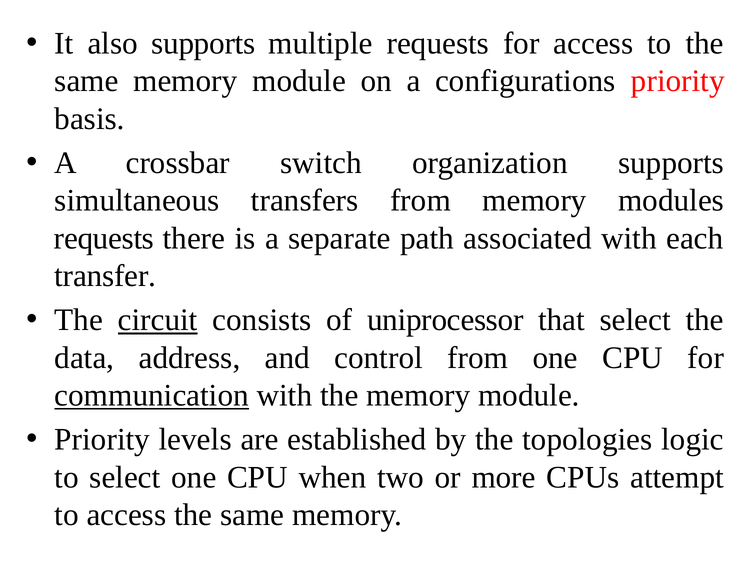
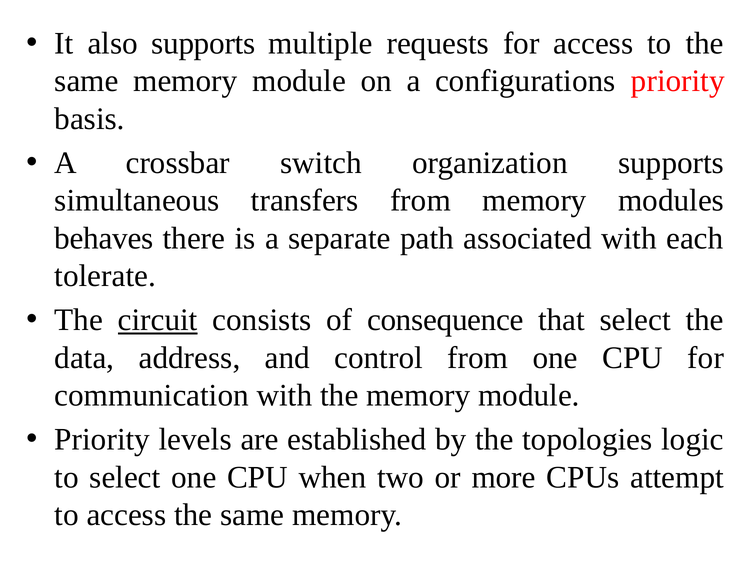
requests at (104, 238): requests -> behaves
transfer: transfer -> tolerate
uniprocessor: uniprocessor -> consequence
communication underline: present -> none
